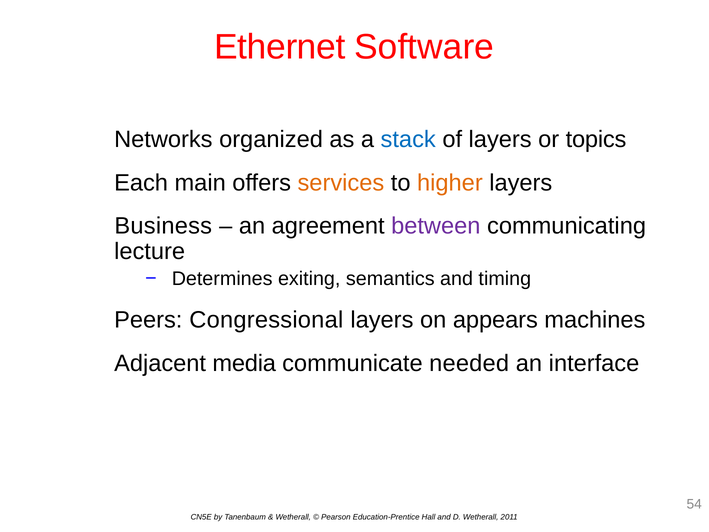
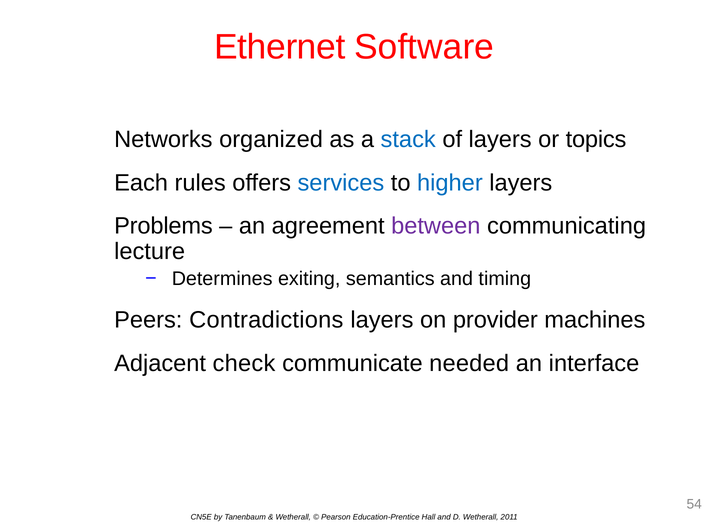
main: main -> rules
services colour: orange -> blue
higher colour: orange -> blue
Business: Business -> Problems
Congressional: Congressional -> Contradictions
appears: appears -> provider
media: media -> check
